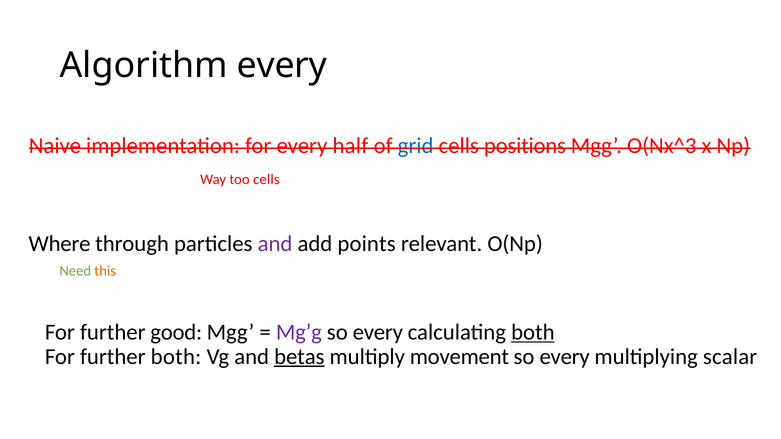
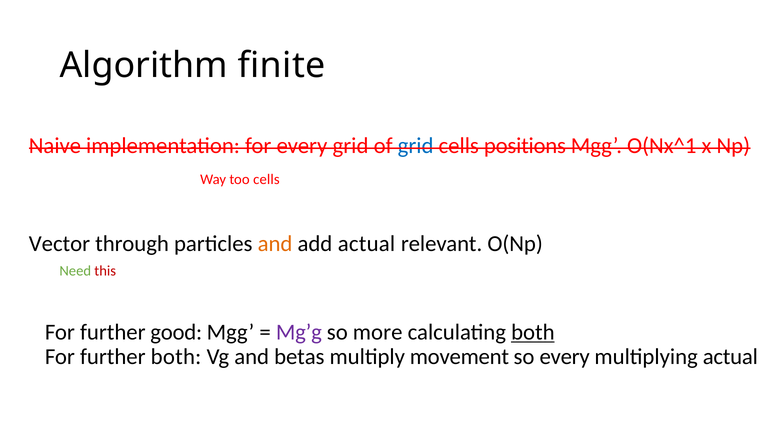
Algorithm every: every -> finite
every half: half -> grid
O(Nx^3: O(Nx^3 -> O(Nx^1
Where: Where -> Vector
and at (275, 244) colour: purple -> orange
add points: points -> actual
this colour: orange -> red
every at (378, 332): every -> more
betas underline: present -> none
multiplying scalar: scalar -> actual
